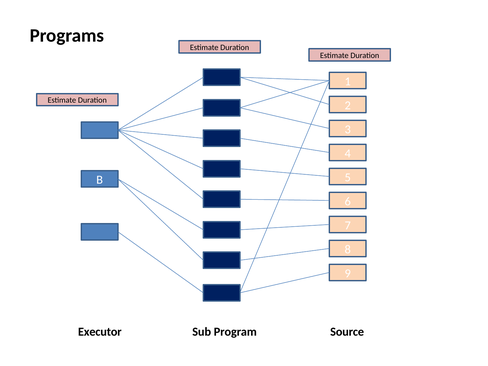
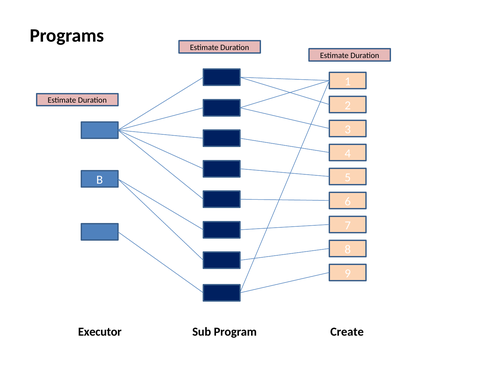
Source: Source -> Create
